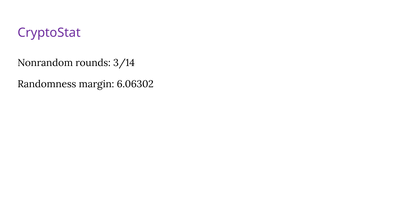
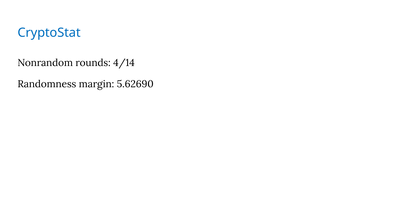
CryptoStat colour: purple -> blue
3/14: 3/14 -> 4/14
6.06302: 6.06302 -> 5.62690
